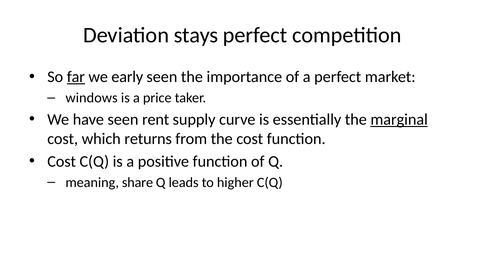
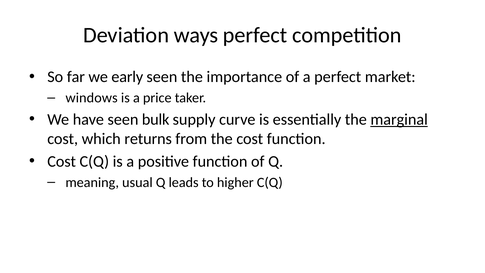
stays: stays -> ways
far underline: present -> none
rent: rent -> bulk
share: share -> usual
